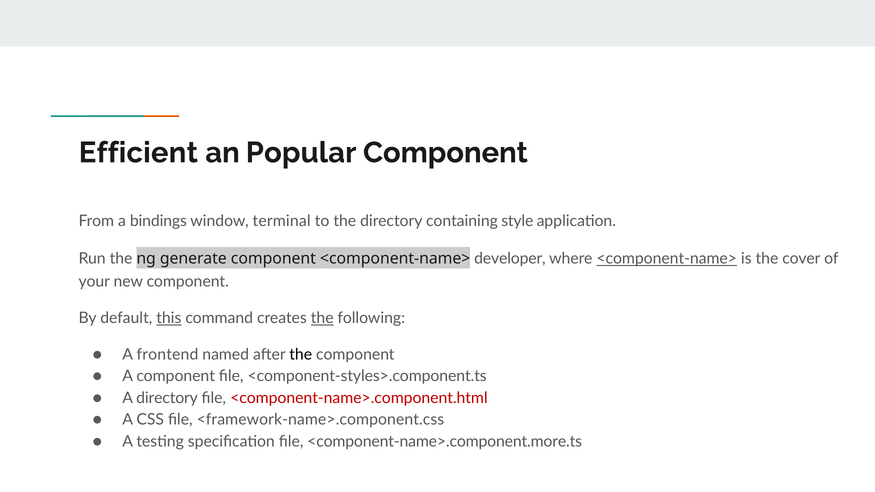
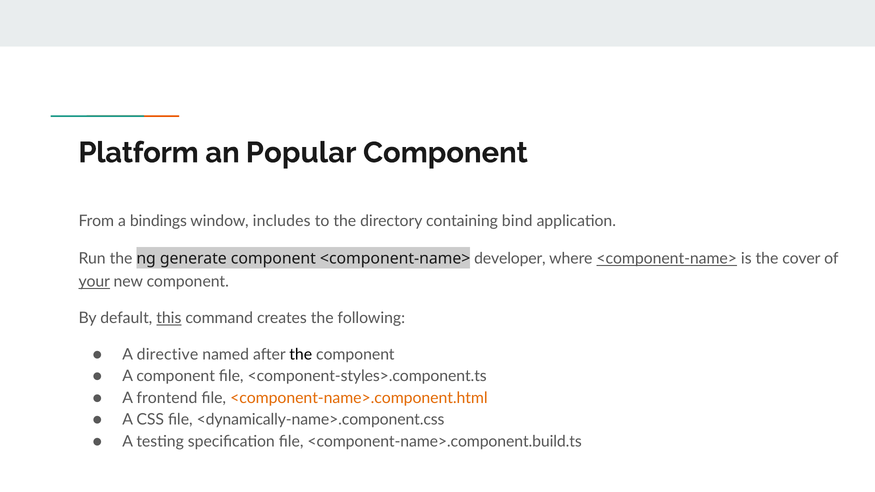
Efficient: Efficient -> Platform
terminal: terminal -> includes
style: style -> bind
your underline: none -> present
the at (322, 318) underline: present -> none
frontend: frontend -> directive
A directory: directory -> frontend
<component-name>.component.html colour: red -> orange
<framework-name>.component.css: <framework-name>.component.css -> <dynamically-name>.component.css
<component-name>.component.more.ts: <component-name>.component.more.ts -> <component-name>.component.build.ts
